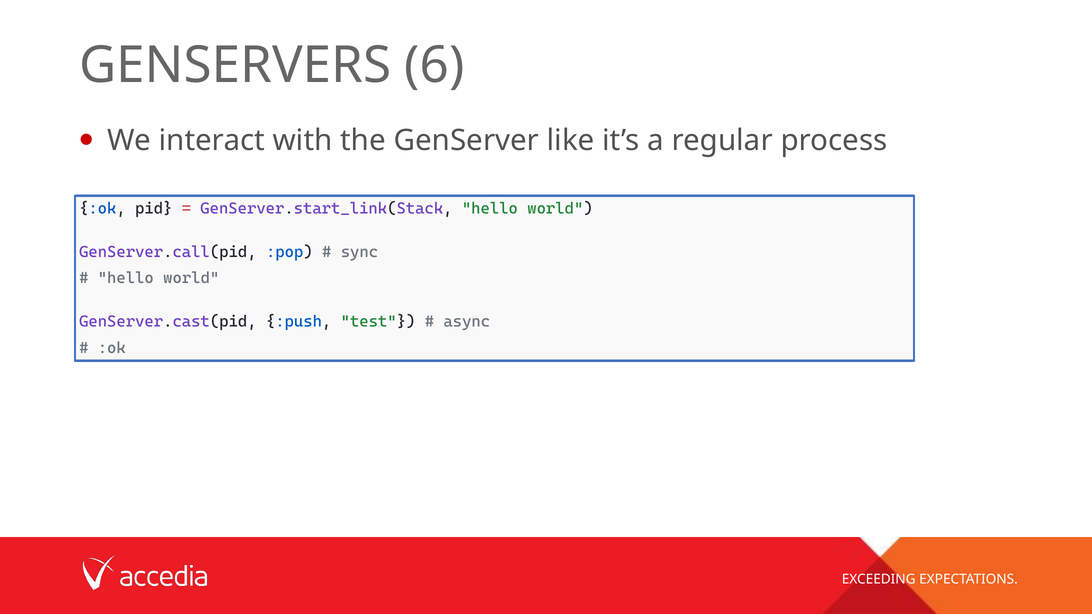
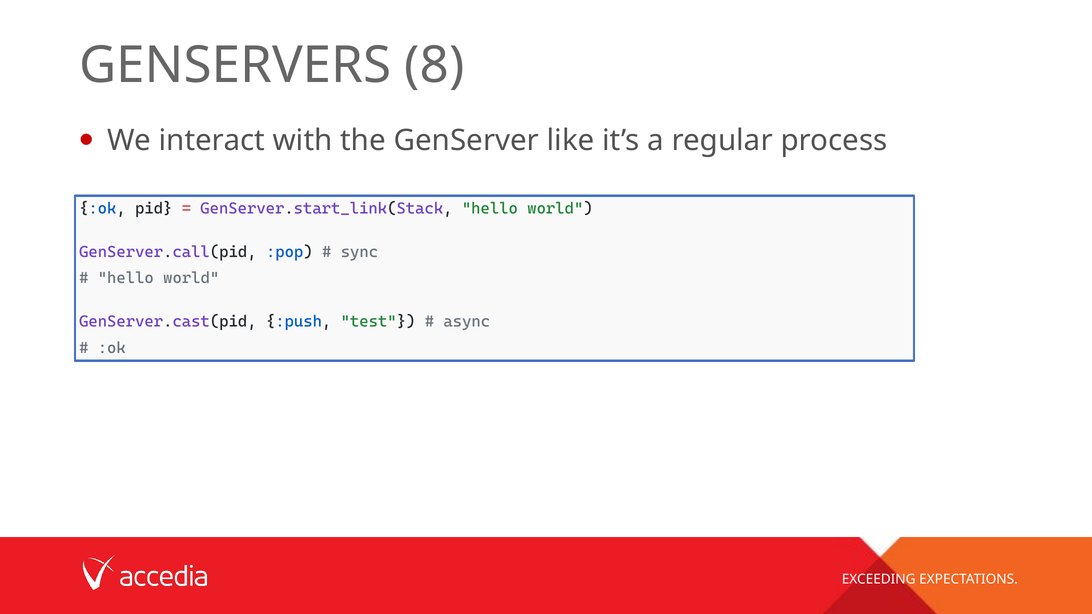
6: 6 -> 8
